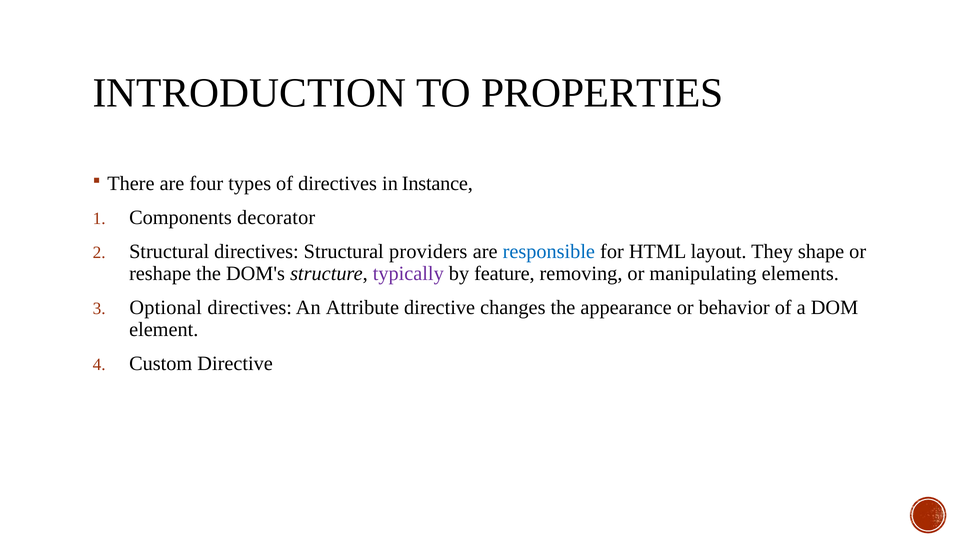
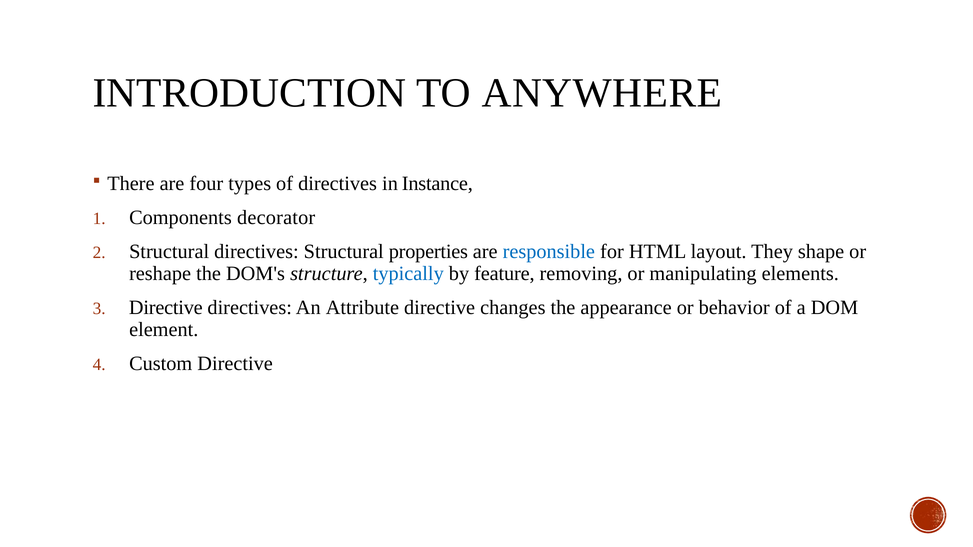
PROPERTIES: PROPERTIES -> ANYWHERE
providers: providers -> properties
typically colour: purple -> blue
Optional at (166, 308): Optional -> Directive
